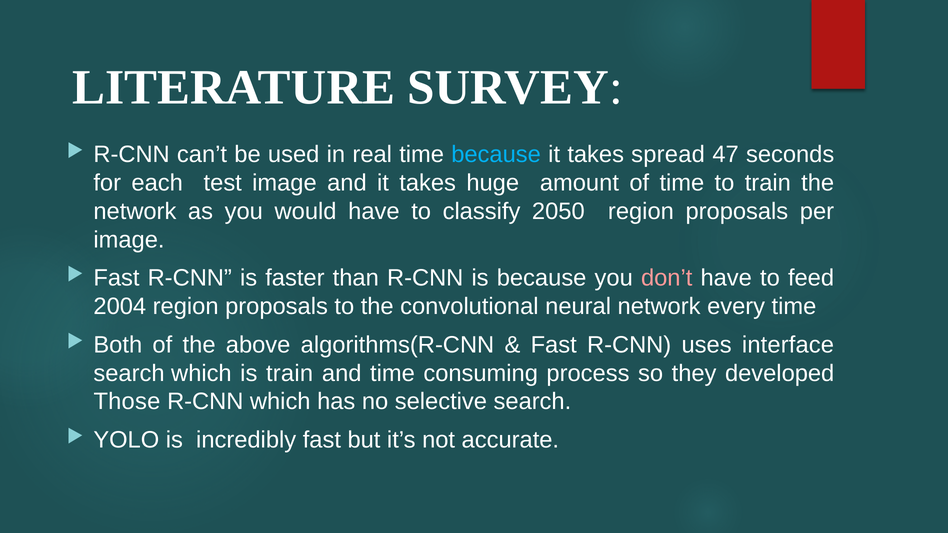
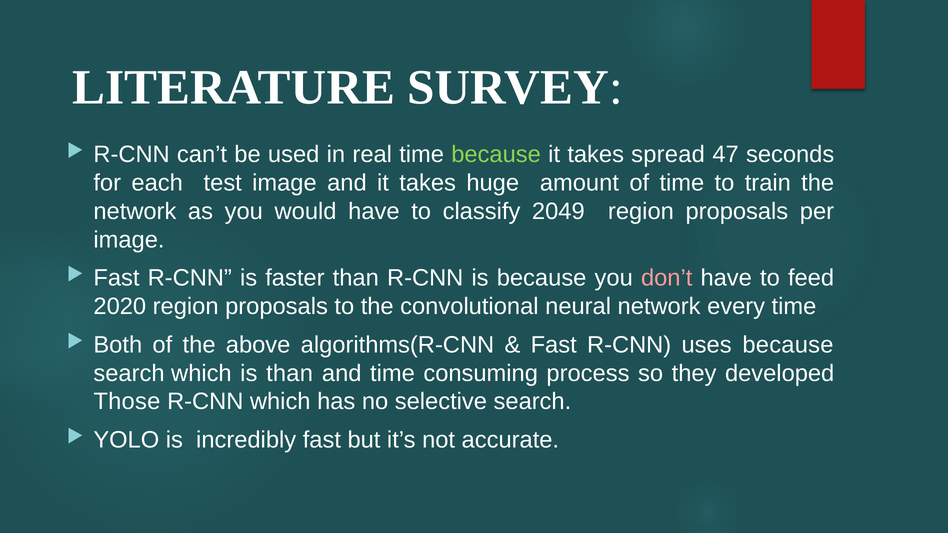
because at (496, 155) colour: light blue -> light green
2050: 2050 -> 2049
2004: 2004 -> 2020
uses interface: interface -> because
is train: train -> than
